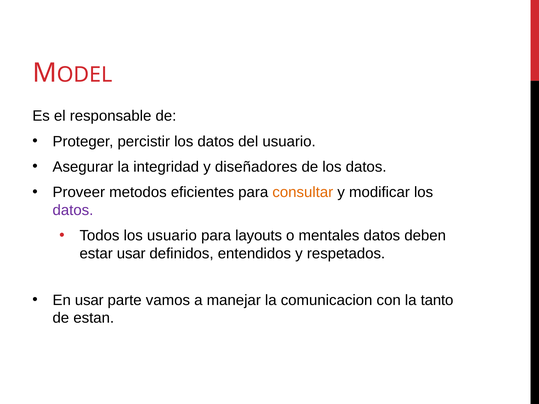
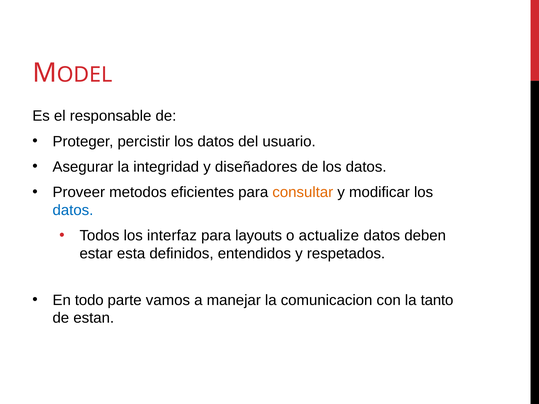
datos at (73, 210) colour: purple -> blue
los usuario: usuario -> interfaz
mentales: mentales -> actualize
estar usar: usar -> esta
En usar: usar -> todo
